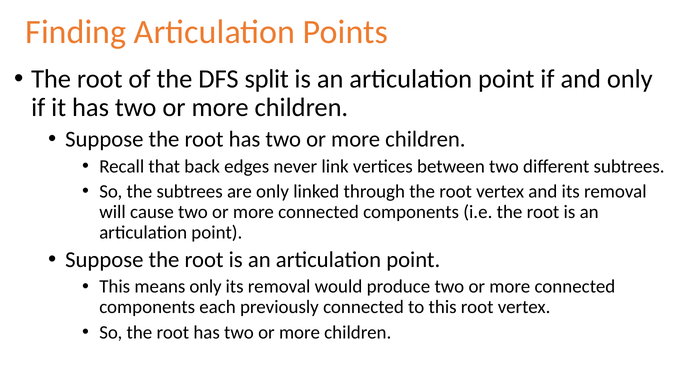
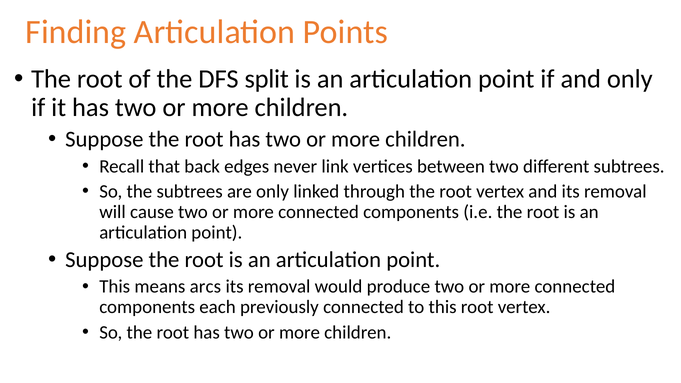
means only: only -> arcs
